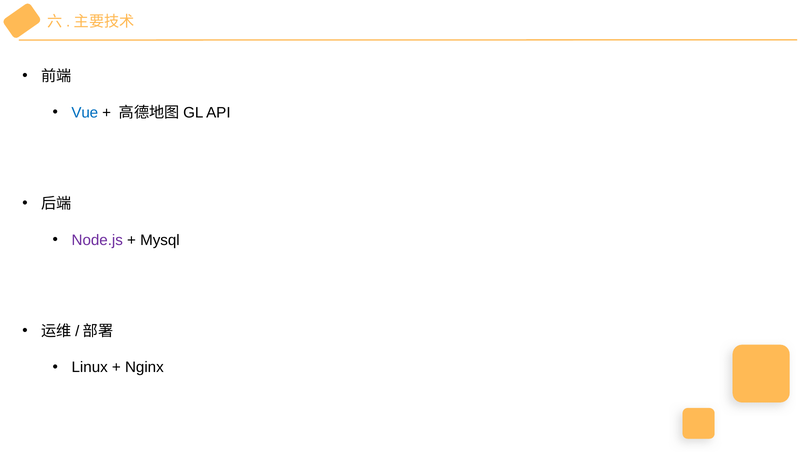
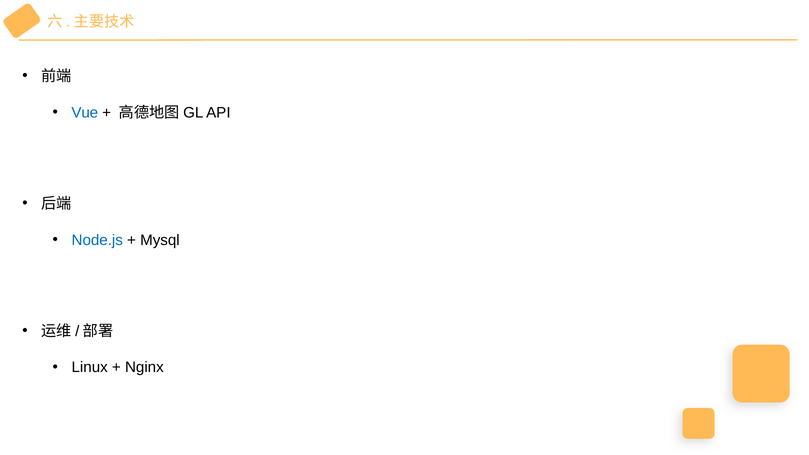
Node.js colour: purple -> blue
